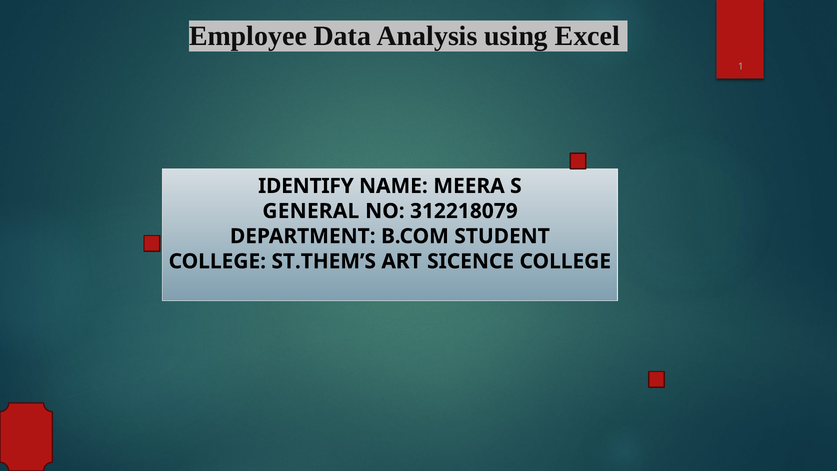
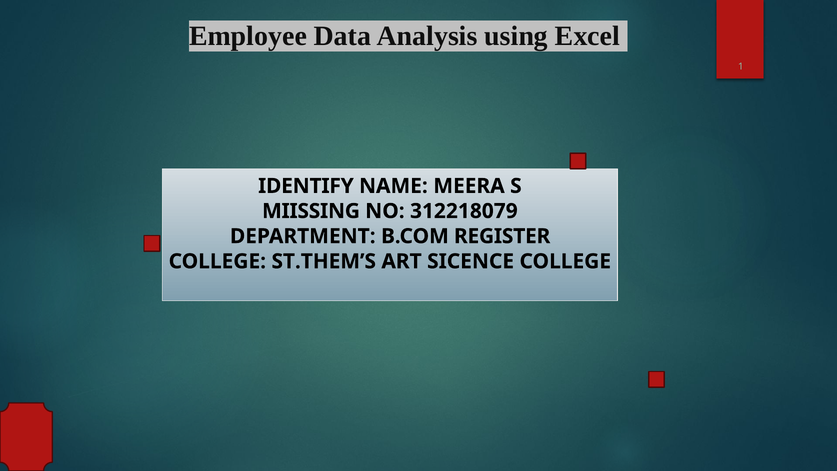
GENERAL: GENERAL -> MIISSING
STUDENT: STUDENT -> REGISTER
